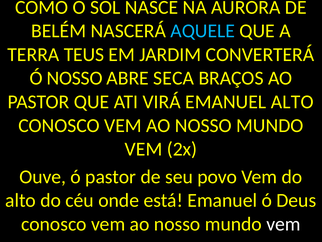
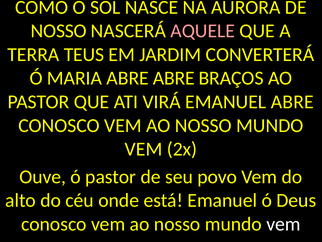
BELÉM at (59, 31): BELÉM -> NOSSO
AQUELE colour: light blue -> pink
Ó NOSSO: NOSSO -> MARIA
ABRE SECA: SECA -> ABRE
EMANUEL ALTO: ALTO -> ABRE
